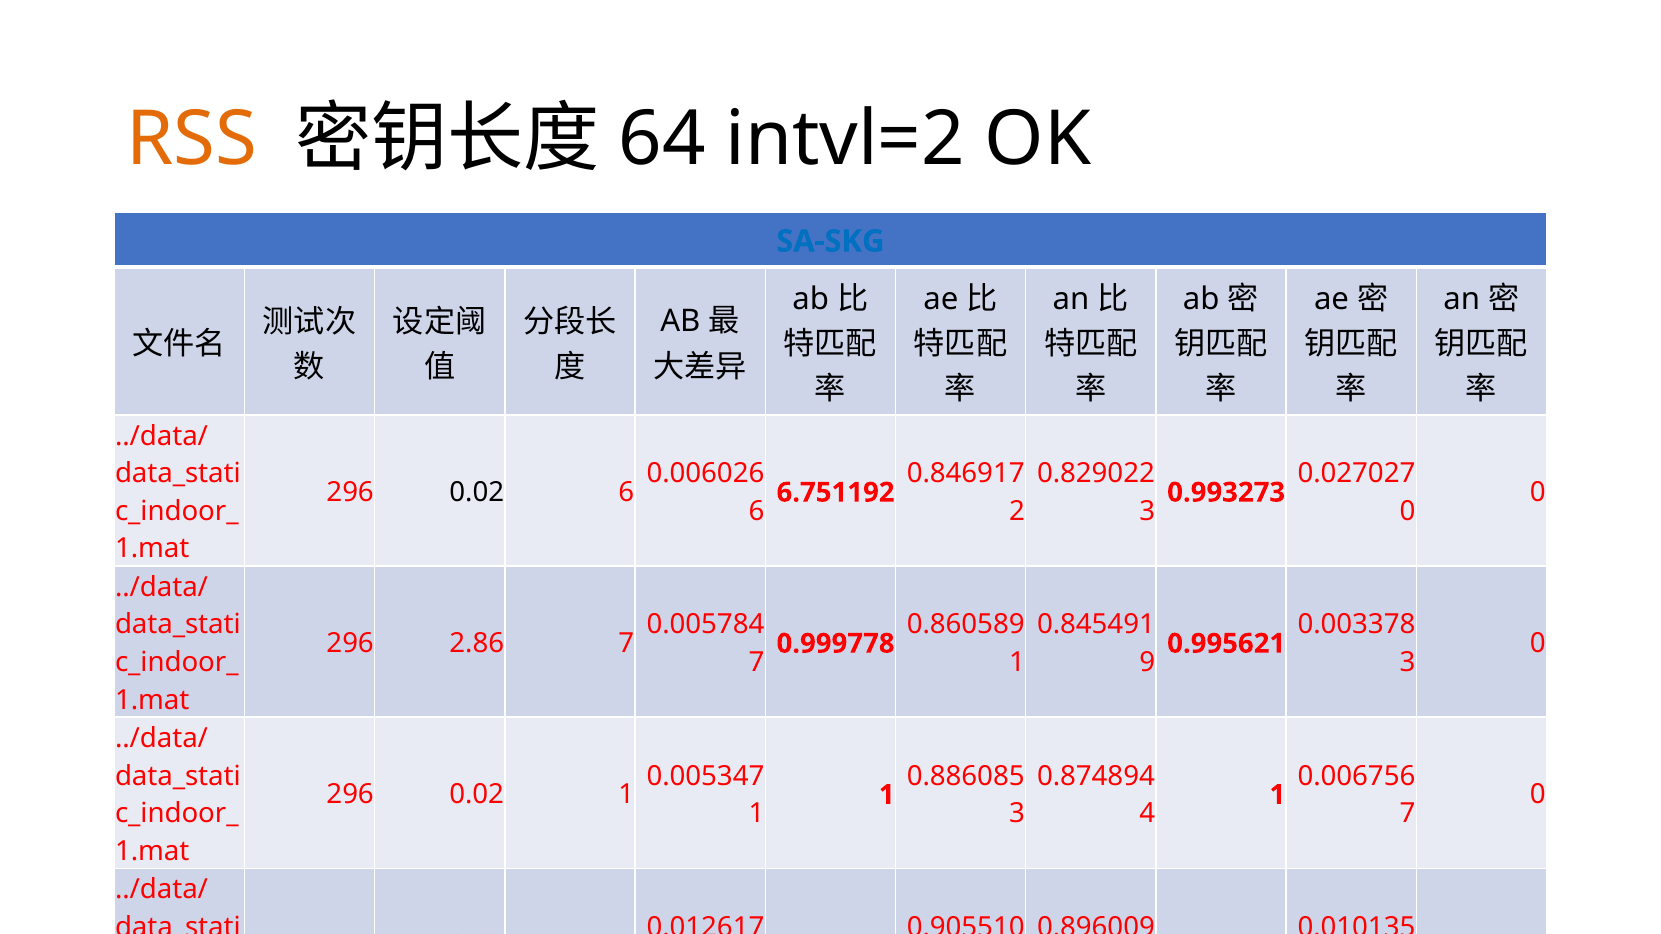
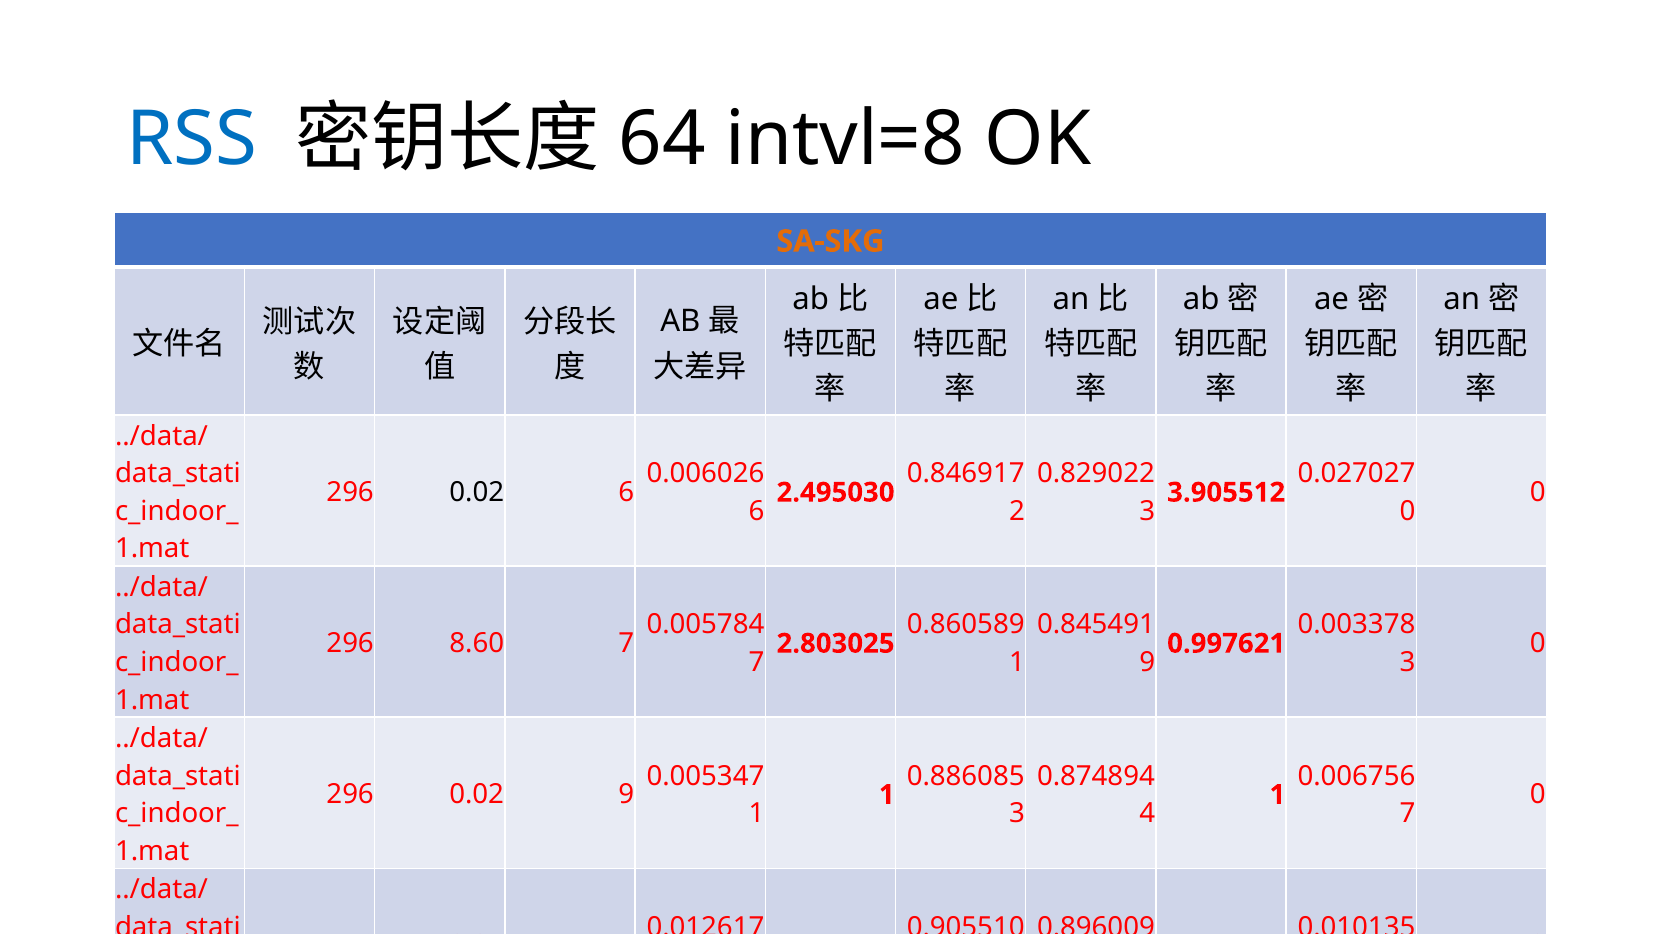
RSS colour: orange -> blue
intvl=2: intvl=2 -> intvl=8
SA-SKG colour: blue -> orange
6.751192: 6.751192 -> 2.495030
0.993273: 0.993273 -> 3.905512
2.86: 2.86 -> 8.60
0.999778: 0.999778 -> 2.803025
0.995621: 0.995621 -> 0.997621
1 at (626, 795): 1 -> 9
